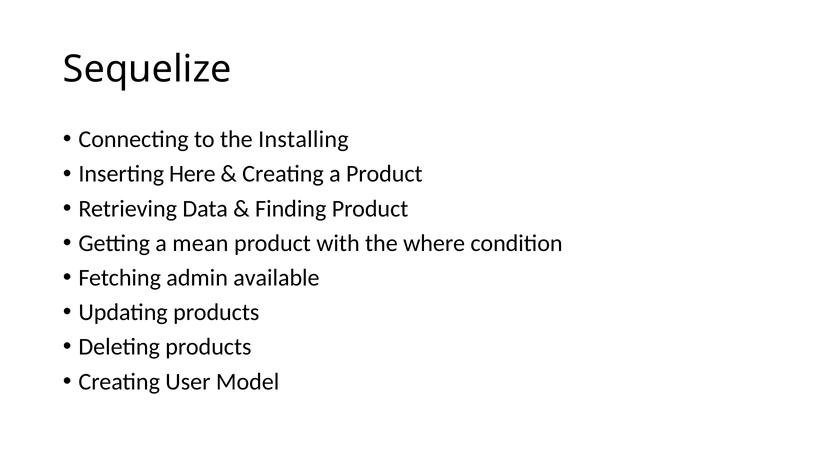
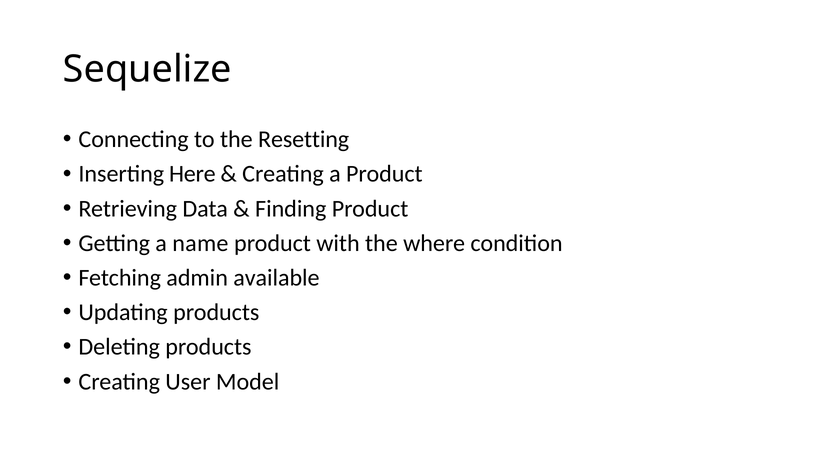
Installing: Installing -> Resetting
mean: mean -> name
